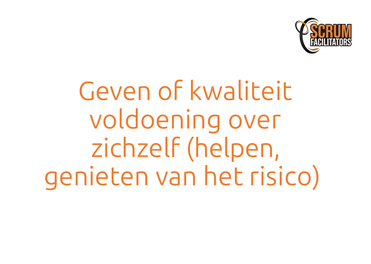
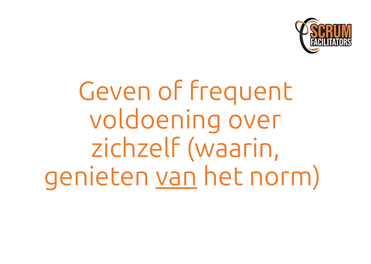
kwaliteit: kwaliteit -> frequent
helpen: helpen -> waarin
van underline: none -> present
risico: risico -> norm
